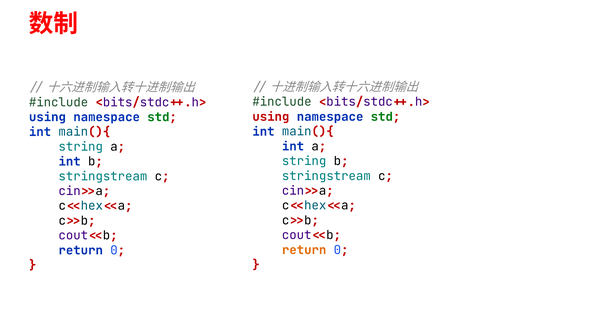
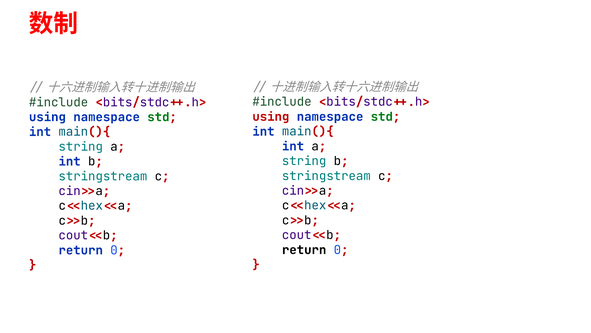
return at (304, 250) colour: orange -> black
